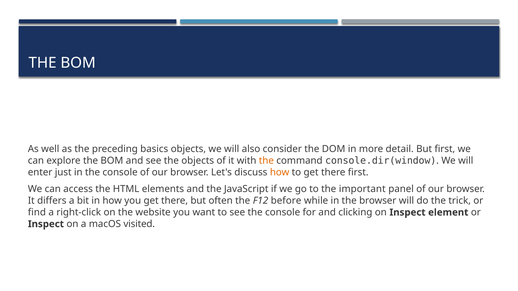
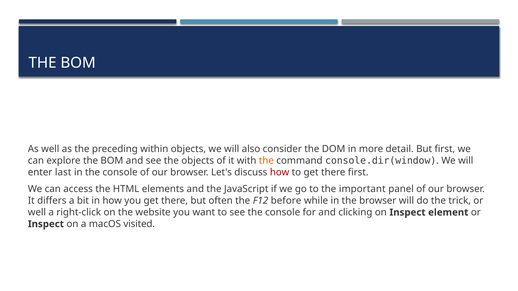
basics: basics -> within
just: just -> last
how at (280, 172) colour: orange -> red
find at (37, 213): find -> well
